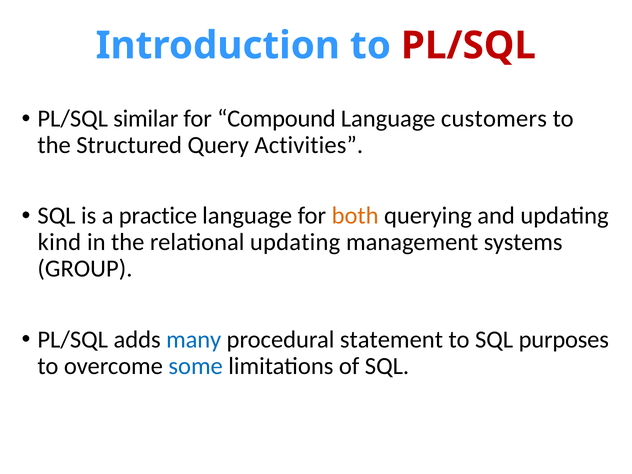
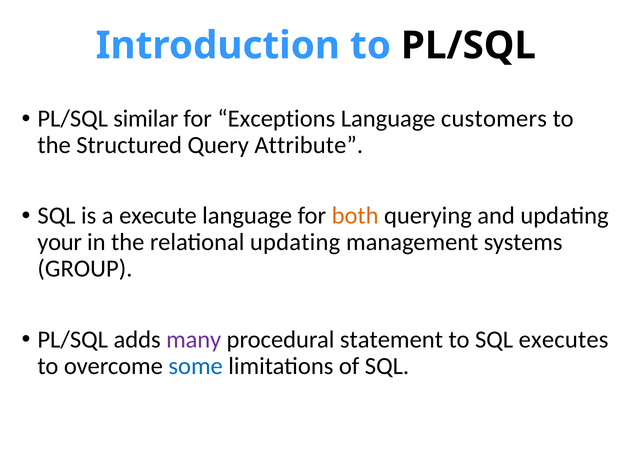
PL/SQL at (468, 46) colour: red -> black
Compound: Compound -> Exceptions
Activities: Activities -> Attribute
practice: practice -> execute
kind: kind -> your
many colour: blue -> purple
purposes: purposes -> executes
